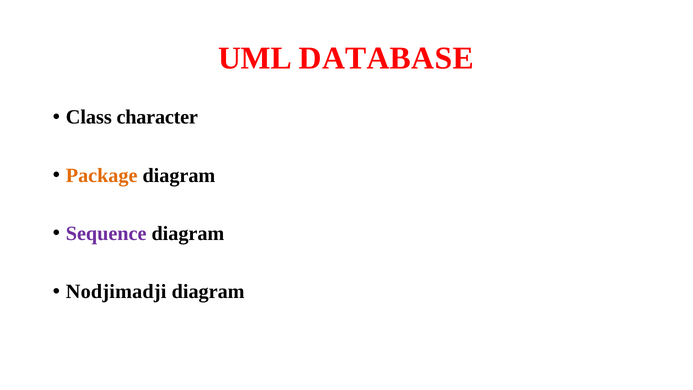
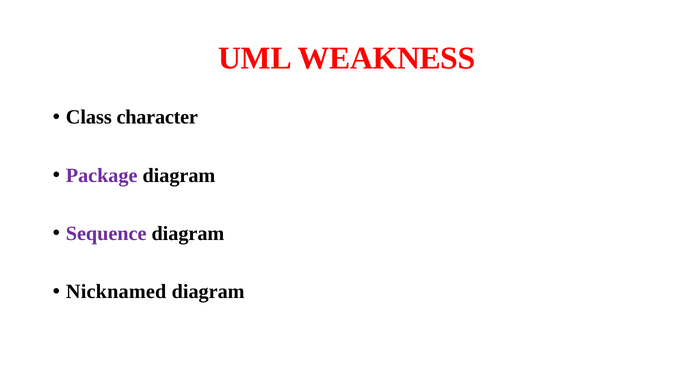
DATABASE: DATABASE -> WEAKNESS
Package colour: orange -> purple
Nodjimadji: Nodjimadji -> Nicknamed
